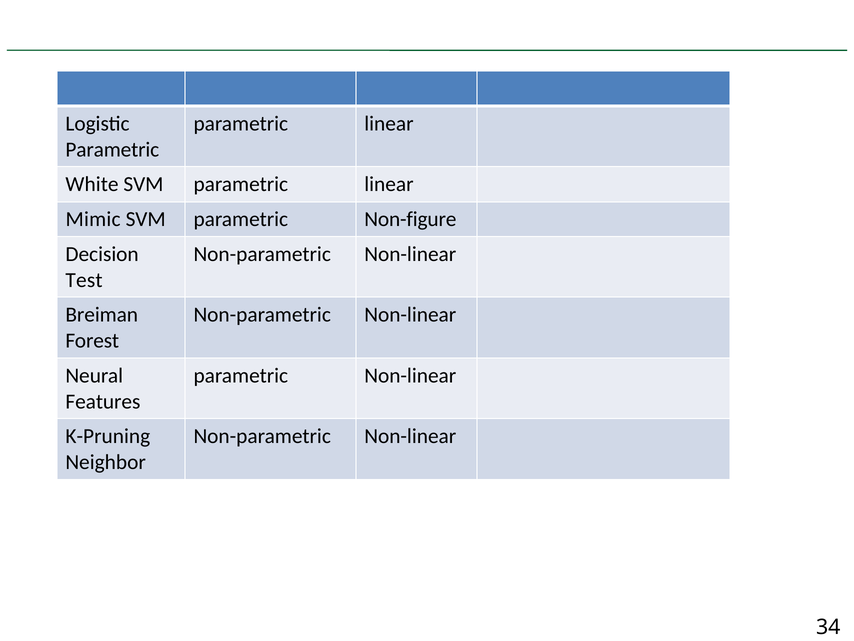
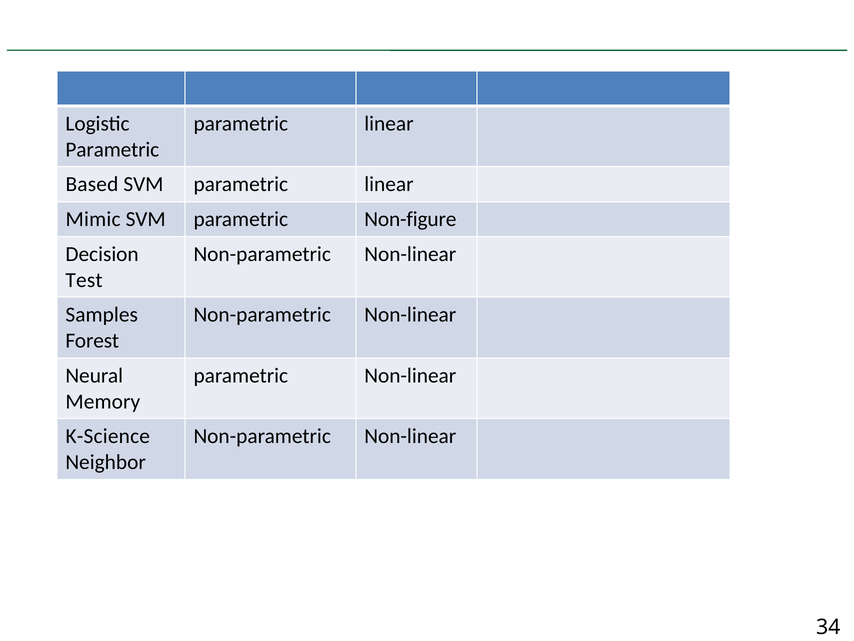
White: White -> Based
Breiman: Breiman -> Samples
Features: Features -> Memory
K-Pruning: K-Pruning -> K-Science
